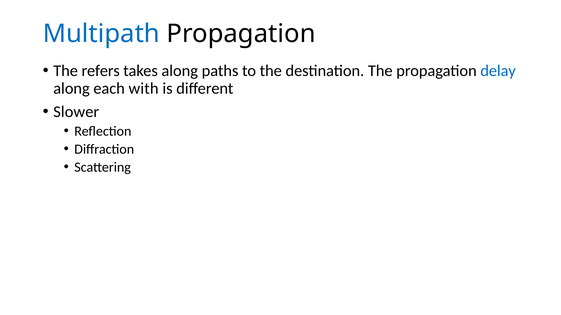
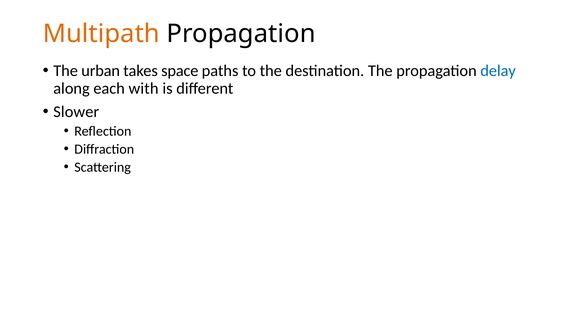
Multipath colour: blue -> orange
refers: refers -> urban
takes along: along -> space
